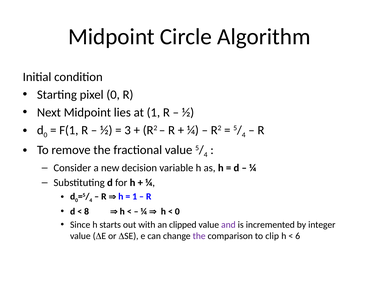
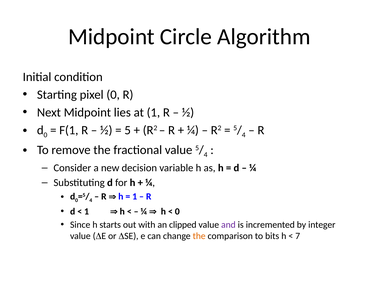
3: 3 -> 5
8 at (87, 211): 8 -> 1
the at (199, 235) colour: purple -> orange
clip: clip -> bits
6: 6 -> 7
